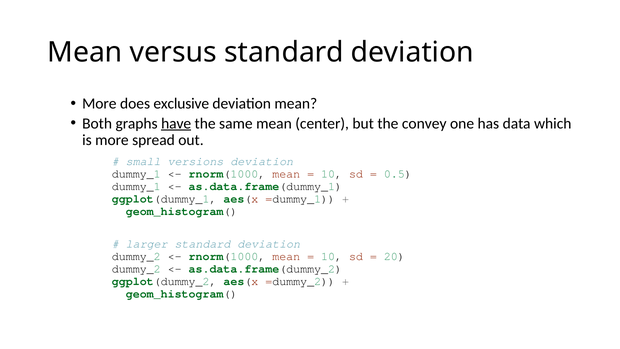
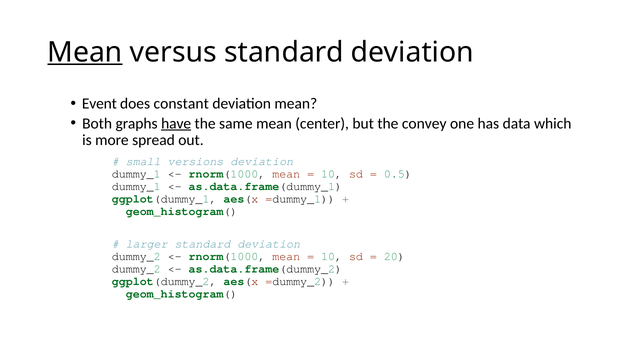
Mean at (85, 52) underline: none -> present
More at (99, 103): More -> Event
exclusive: exclusive -> constant
